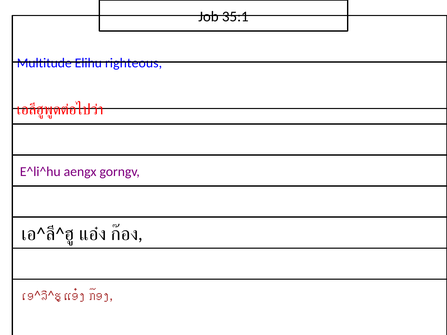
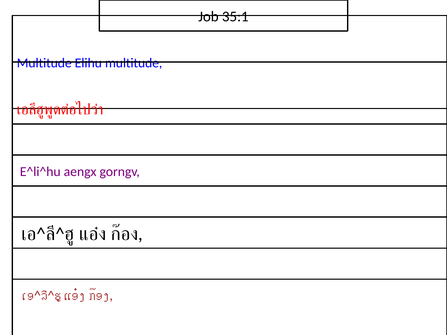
Elihu righteous: righteous -> multitude
